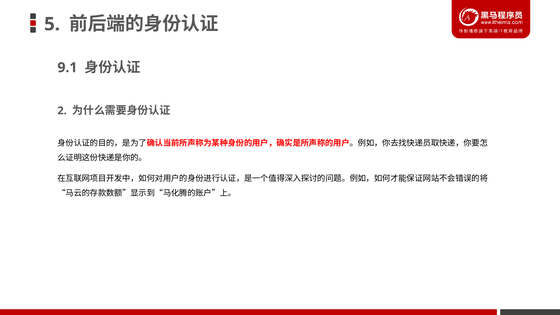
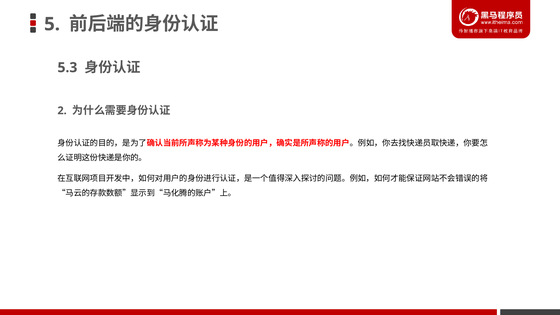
9.1: 9.1 -> 5.3
